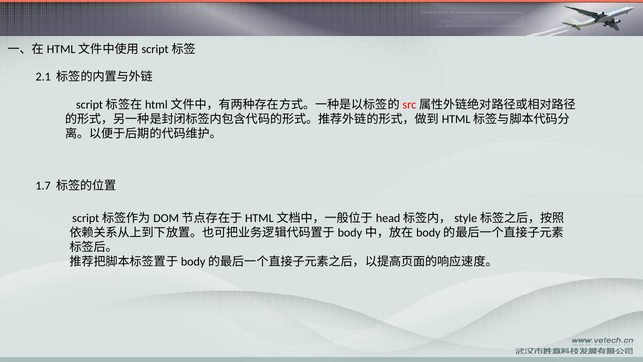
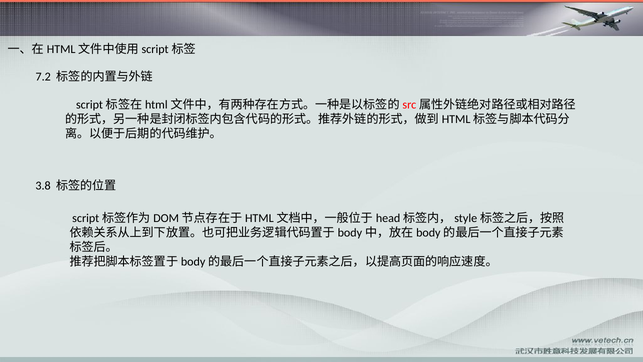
2.1: 2.1 -> 7.2
1.7: 1.7 -> 3.8
